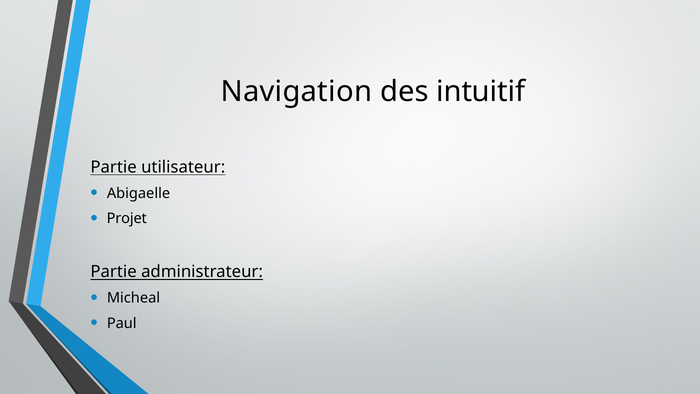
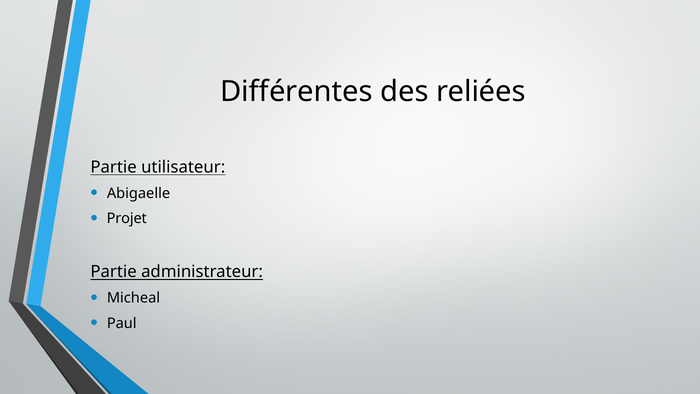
Navigation: Navigation -> Différentes
intuitif: intuitif -> reliées
